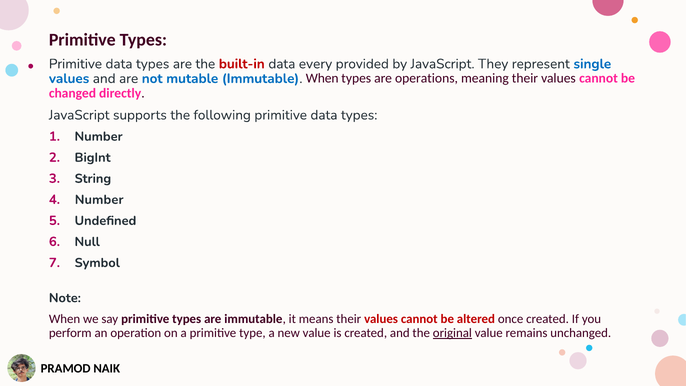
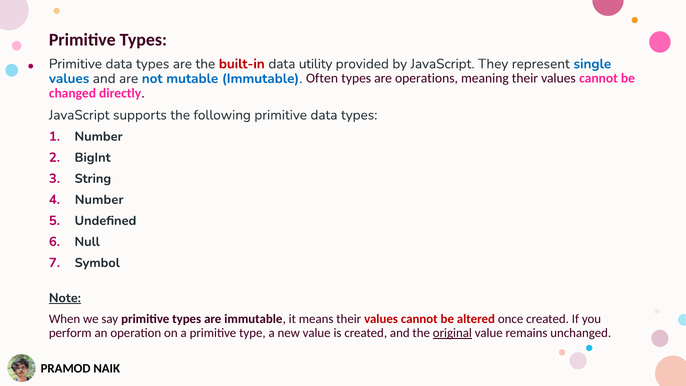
every: every -> utility
Immutable When: When -> Often
Note underline: none -> present
